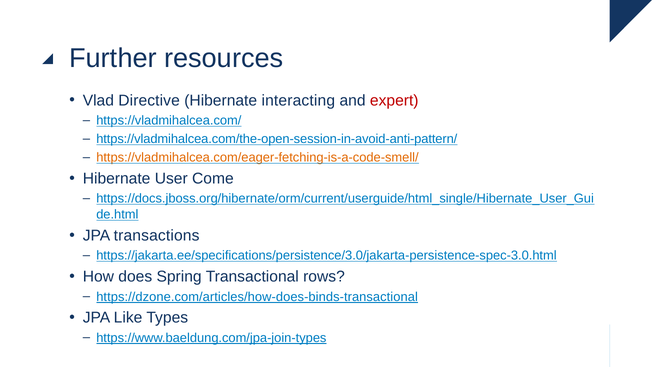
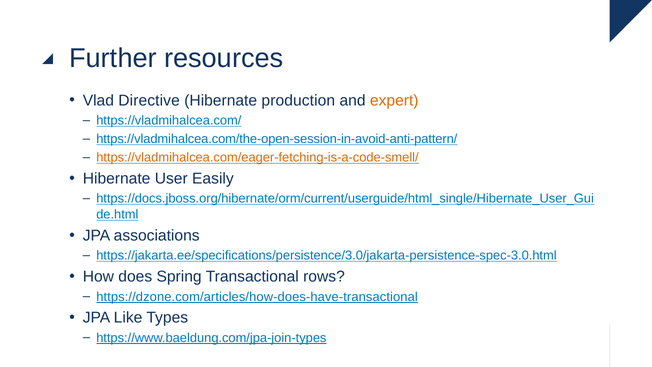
interacting: interacting -> production
expert colour: red -> orange
Come: Come -> Easily
transactions: transactions -> associations
https://dzone.com/articles/how-does-binds-transactional: https://dzone.com/articles/how-does-binds-transactional -> https://dzone.com/articles/how-does-have-transactional
